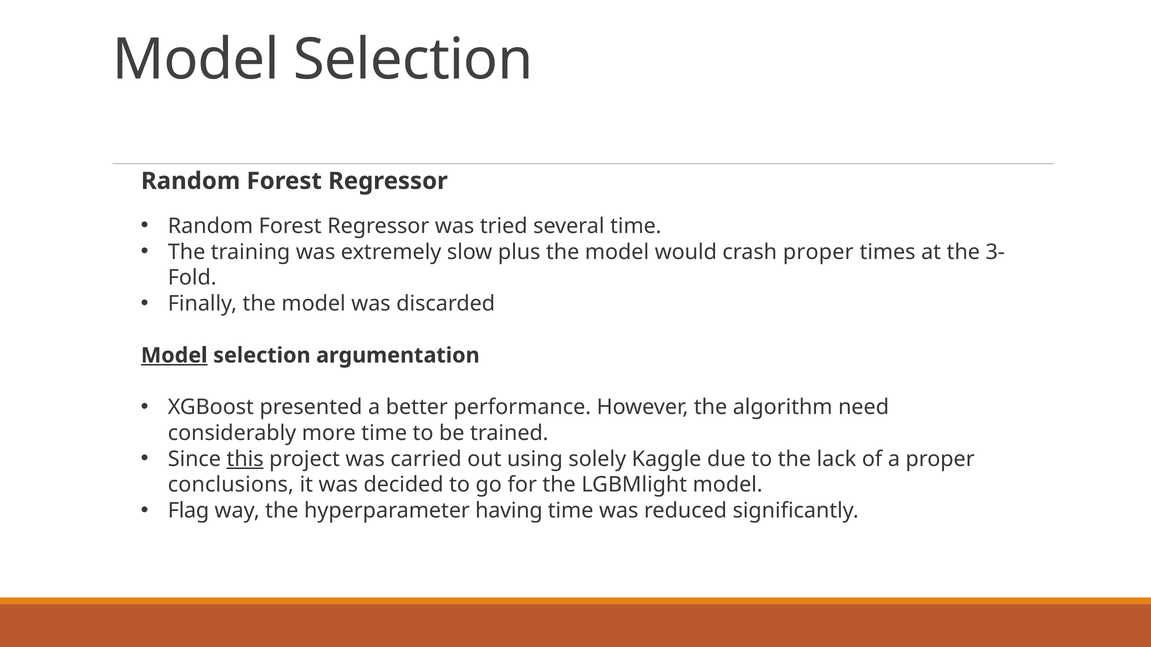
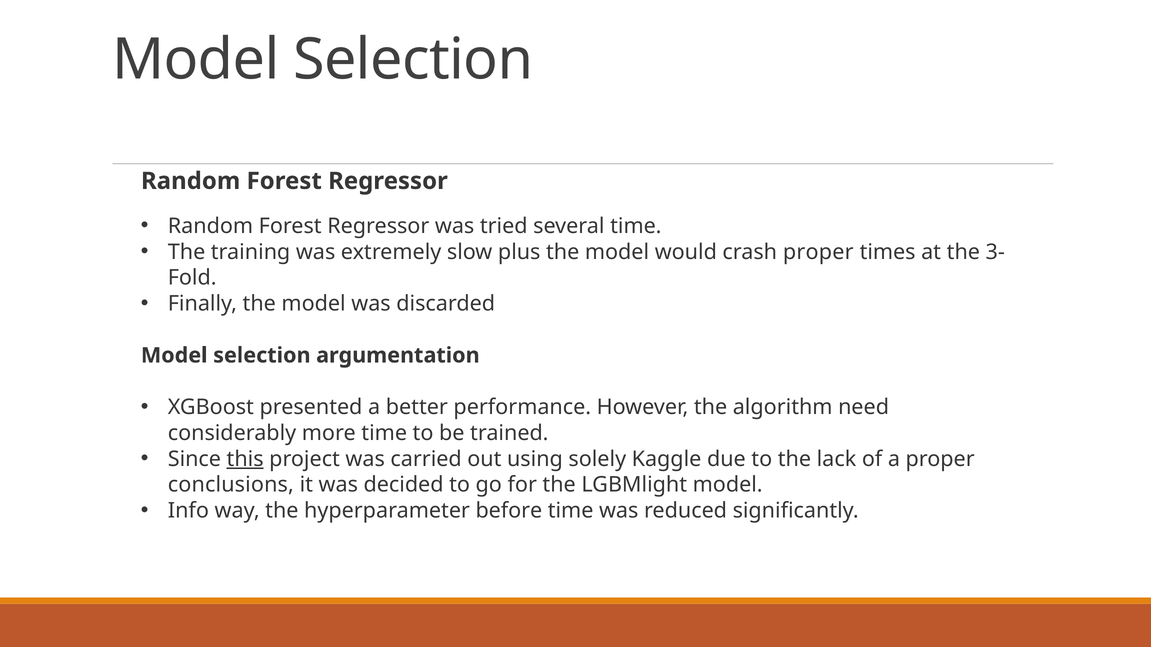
Model at (174, 356) underline: present -> none
Flag: Flag -> Info
having: having -> before
